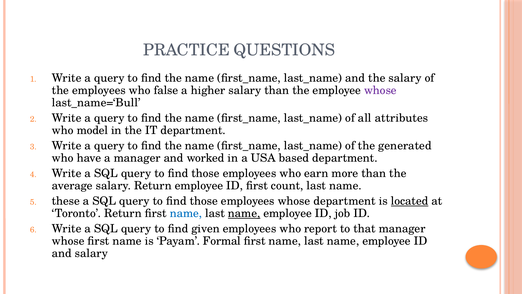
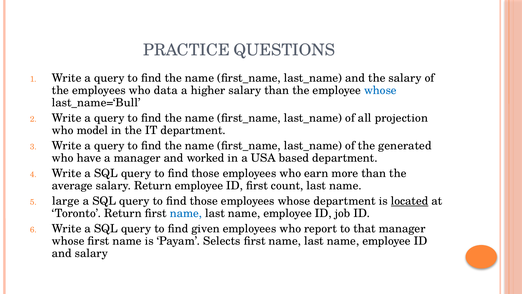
false: false -> data
whose at (380, 90) colour: purple -> blue
attributes: attributes -> projection
these: these -> large
name at (244, 213) underline: present -> none
Formal: Formal -> Selects
